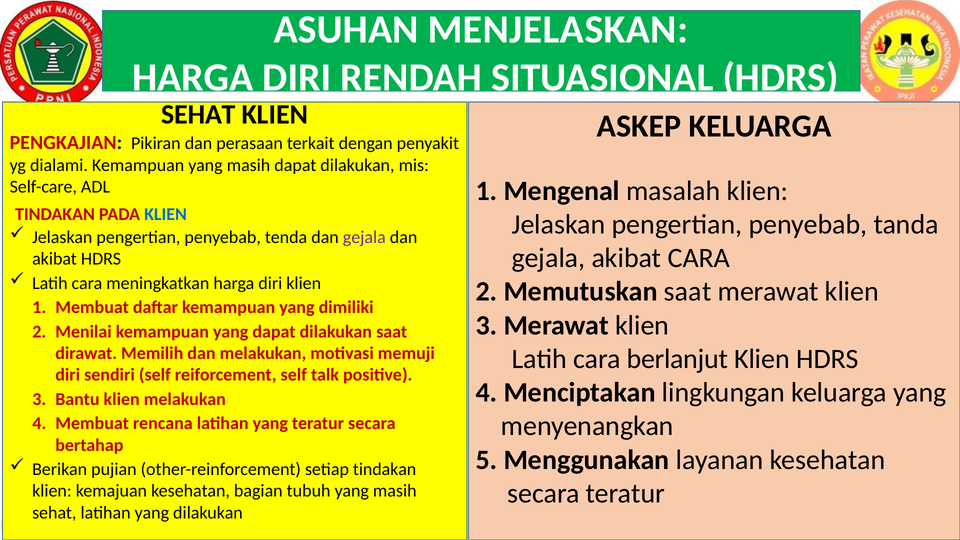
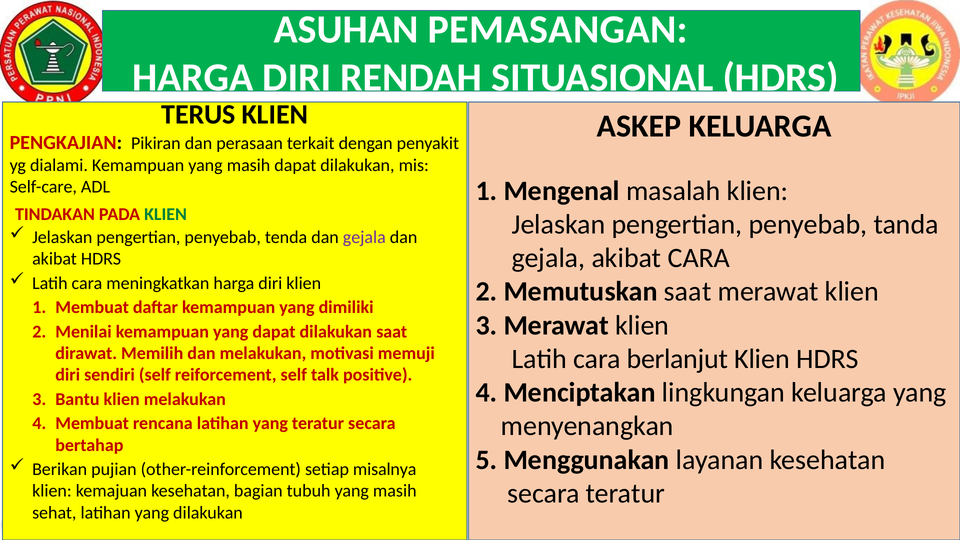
MENJELASKAN: MENJELASKAN -> PEMASANGAN
SEHAT at (198, 114): SEHAT -> TERUS
KLIEN at (166, 214) colour: blue -> green
setiap tindakan: tindakan -> misalnya
